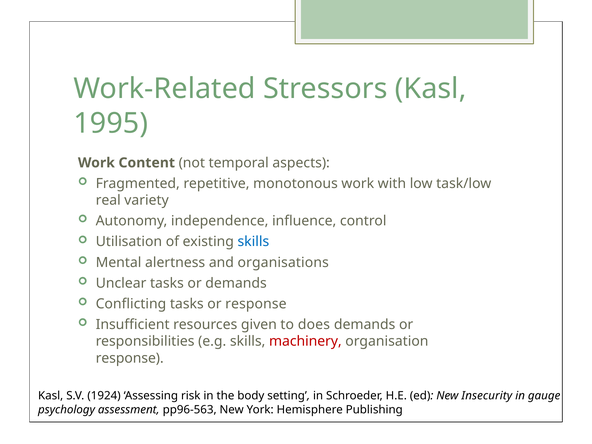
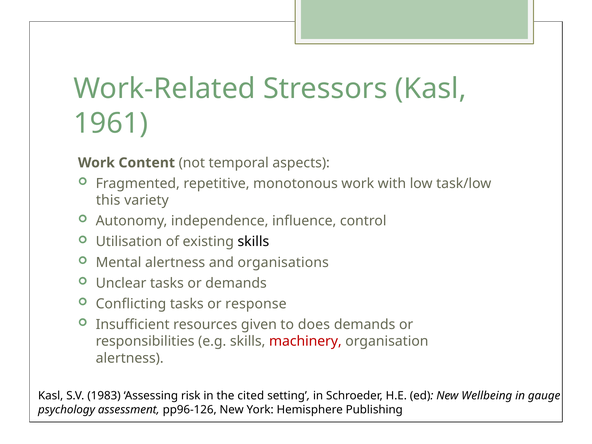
1995: 1995 -> 1961
real: real -> this
skills at (253, 242) colour: blue -> black
response at (130, 358): response -> alertness
1924: 1924 -> 1983
body: body -> cited
Insecurity: Insecurity -> Wellbeing
pp96-563: pp96-563 -> pp96-126
